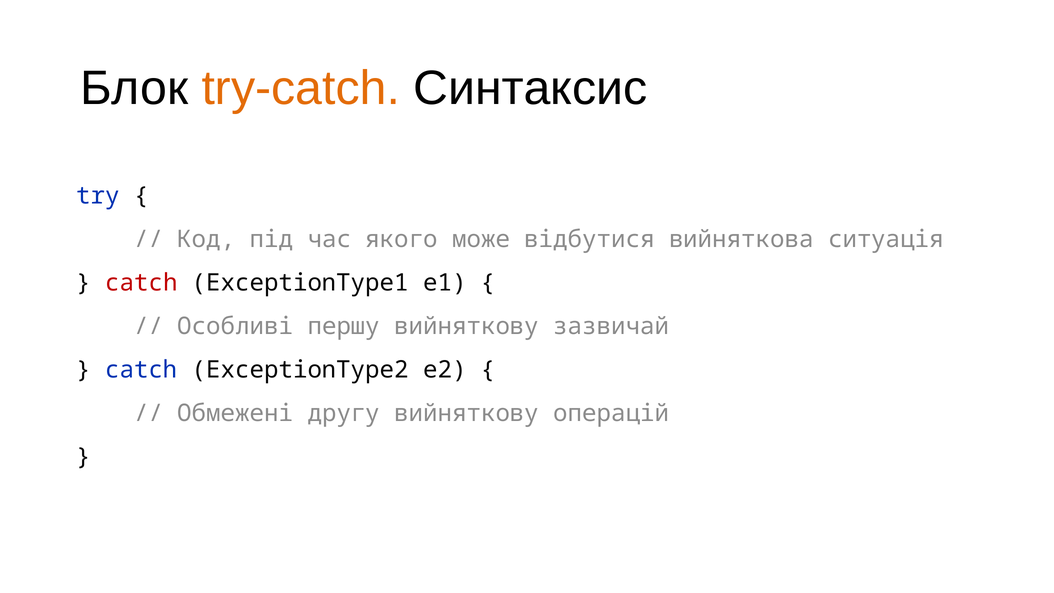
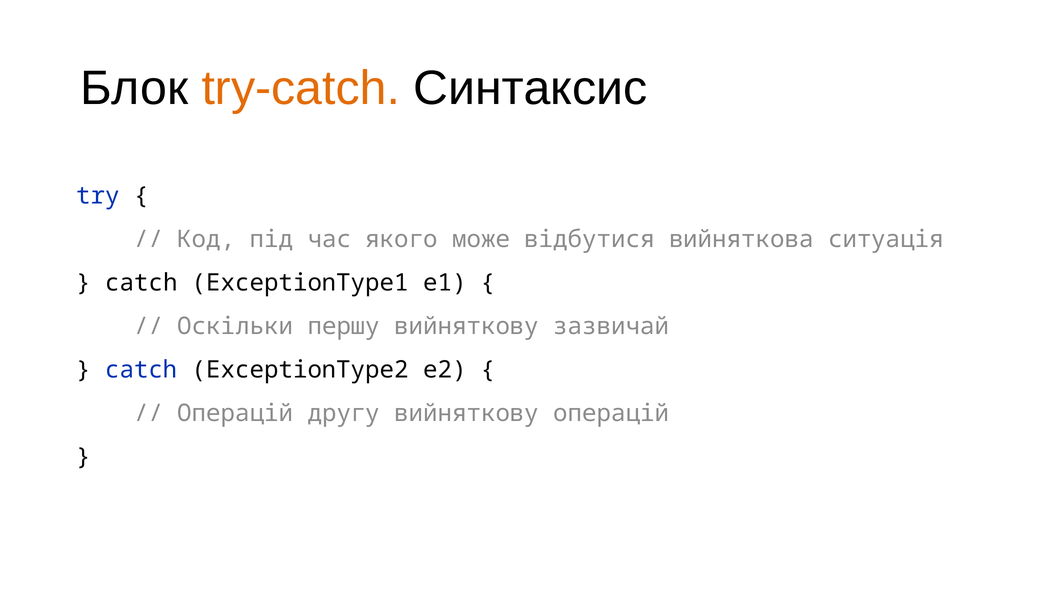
catch at (141, 283) colour: red -> black
Особливі: Особливі -> Оскільки
Обмежені at (235, 413): Обмежені -> Операцій
